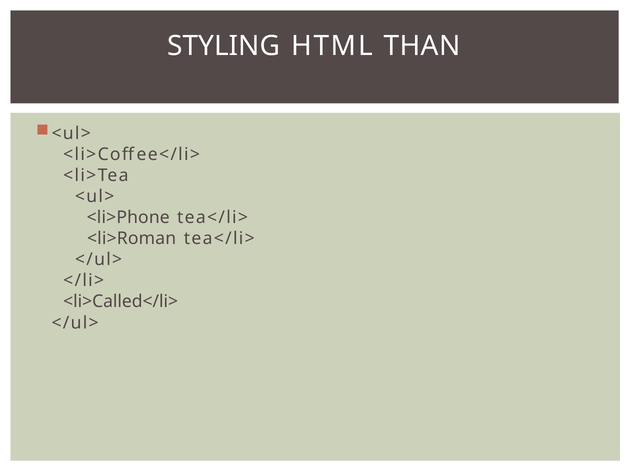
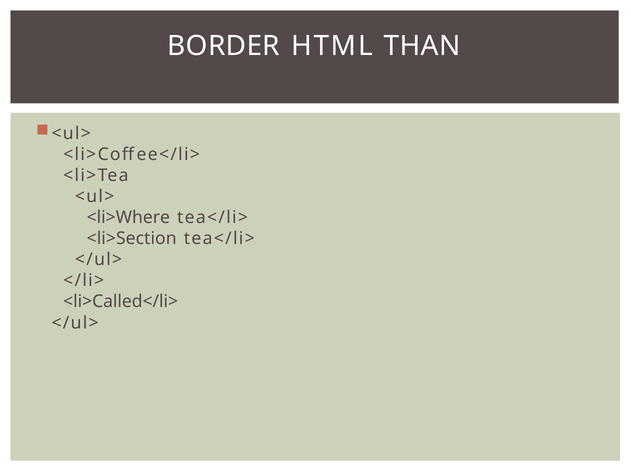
STYLING: STYLING -> BORDER
<li>Phone: <li>Phone -> <li>Where
<li>Roman: <li>Roman -> <li>Section
